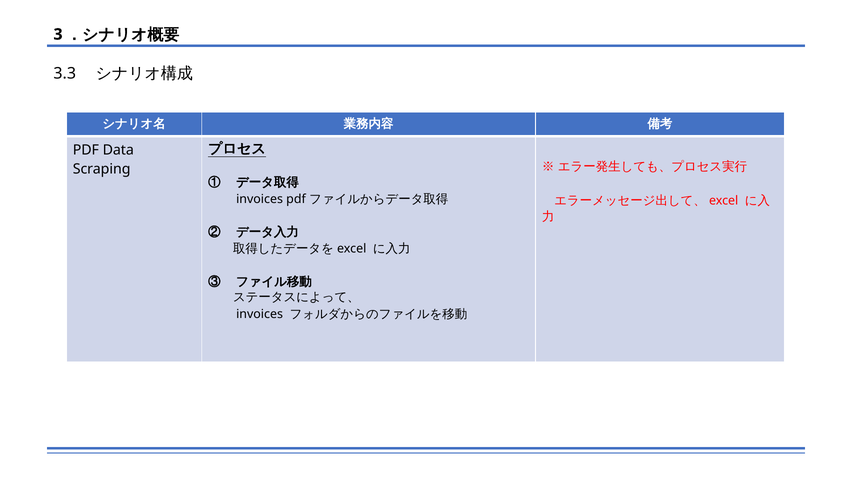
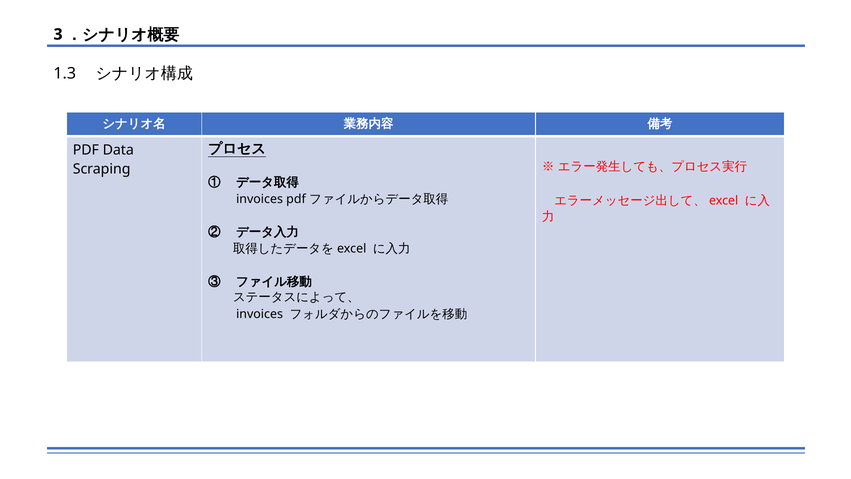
3.3: 3.3 -> 1.3
